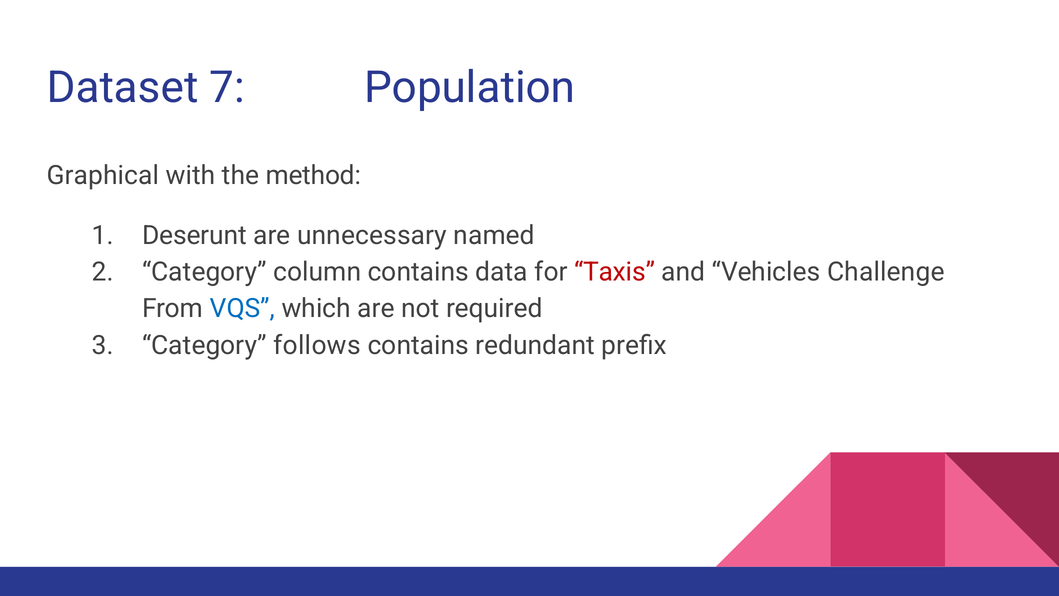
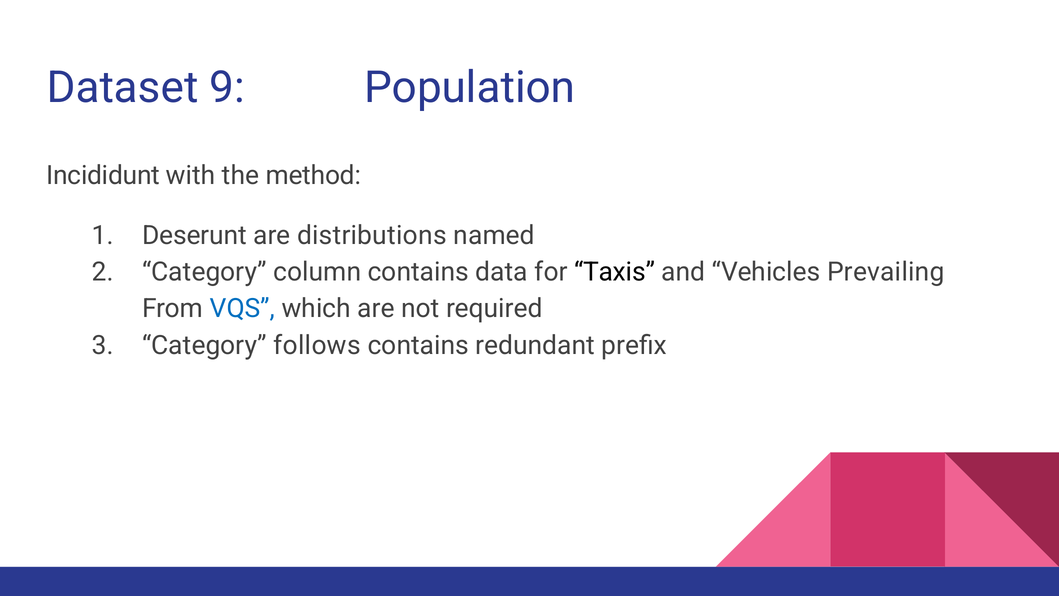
7: 7 -> 9
Graphical: Graphical -> Incididunt
unnecessary: unnecessary -> distributions
Taxis colour: red -> black
Challenge: Challenge -> Prevailing
